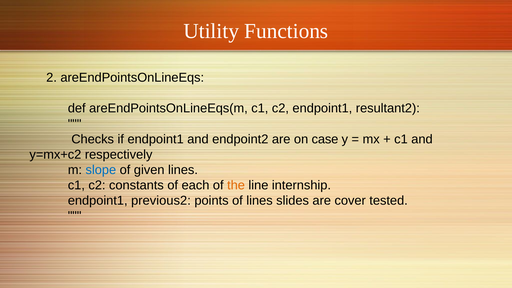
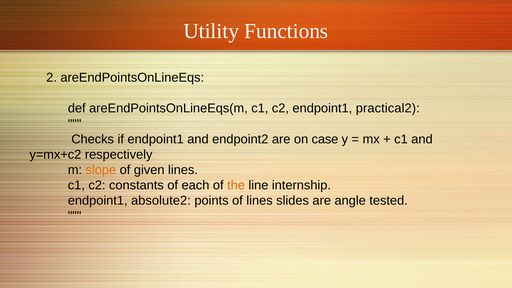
resultant2: resultant2 -> practical2
slope colour: blue -> orange
previous2: previous2 -> absolute2
cover: cover -> angle
